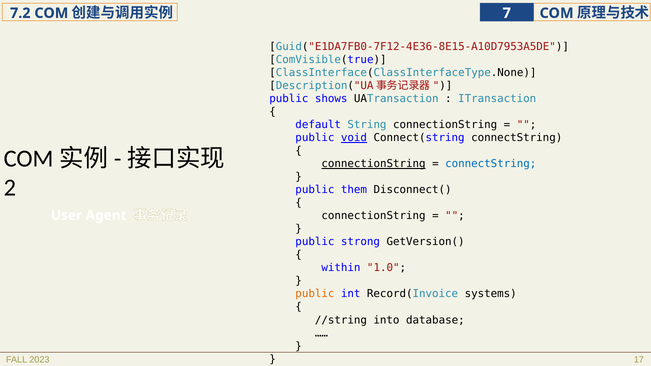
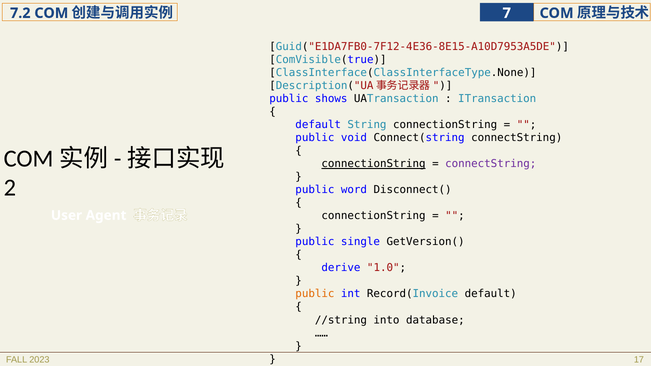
void underline: present -> none
connectString at (491, 164) colour: blue -> purple
them: them -> word
strong: strong -> single
within: within -> derive
Record(Invoice systems: systems -> default
